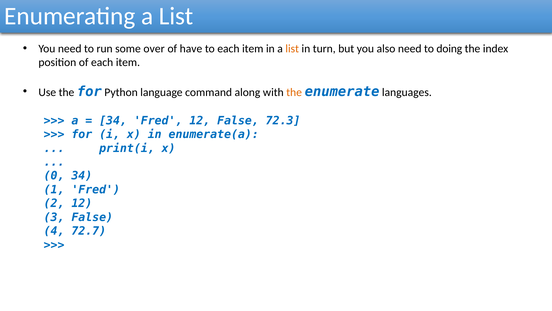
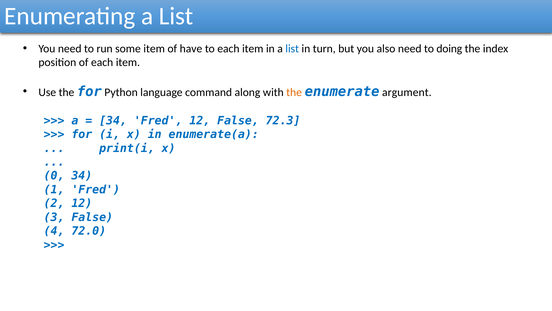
some over: over -> item
list at (292, 49) colour: orange -> blue
languages: languages -> argument
72.7: 72.7 -> 72.0
